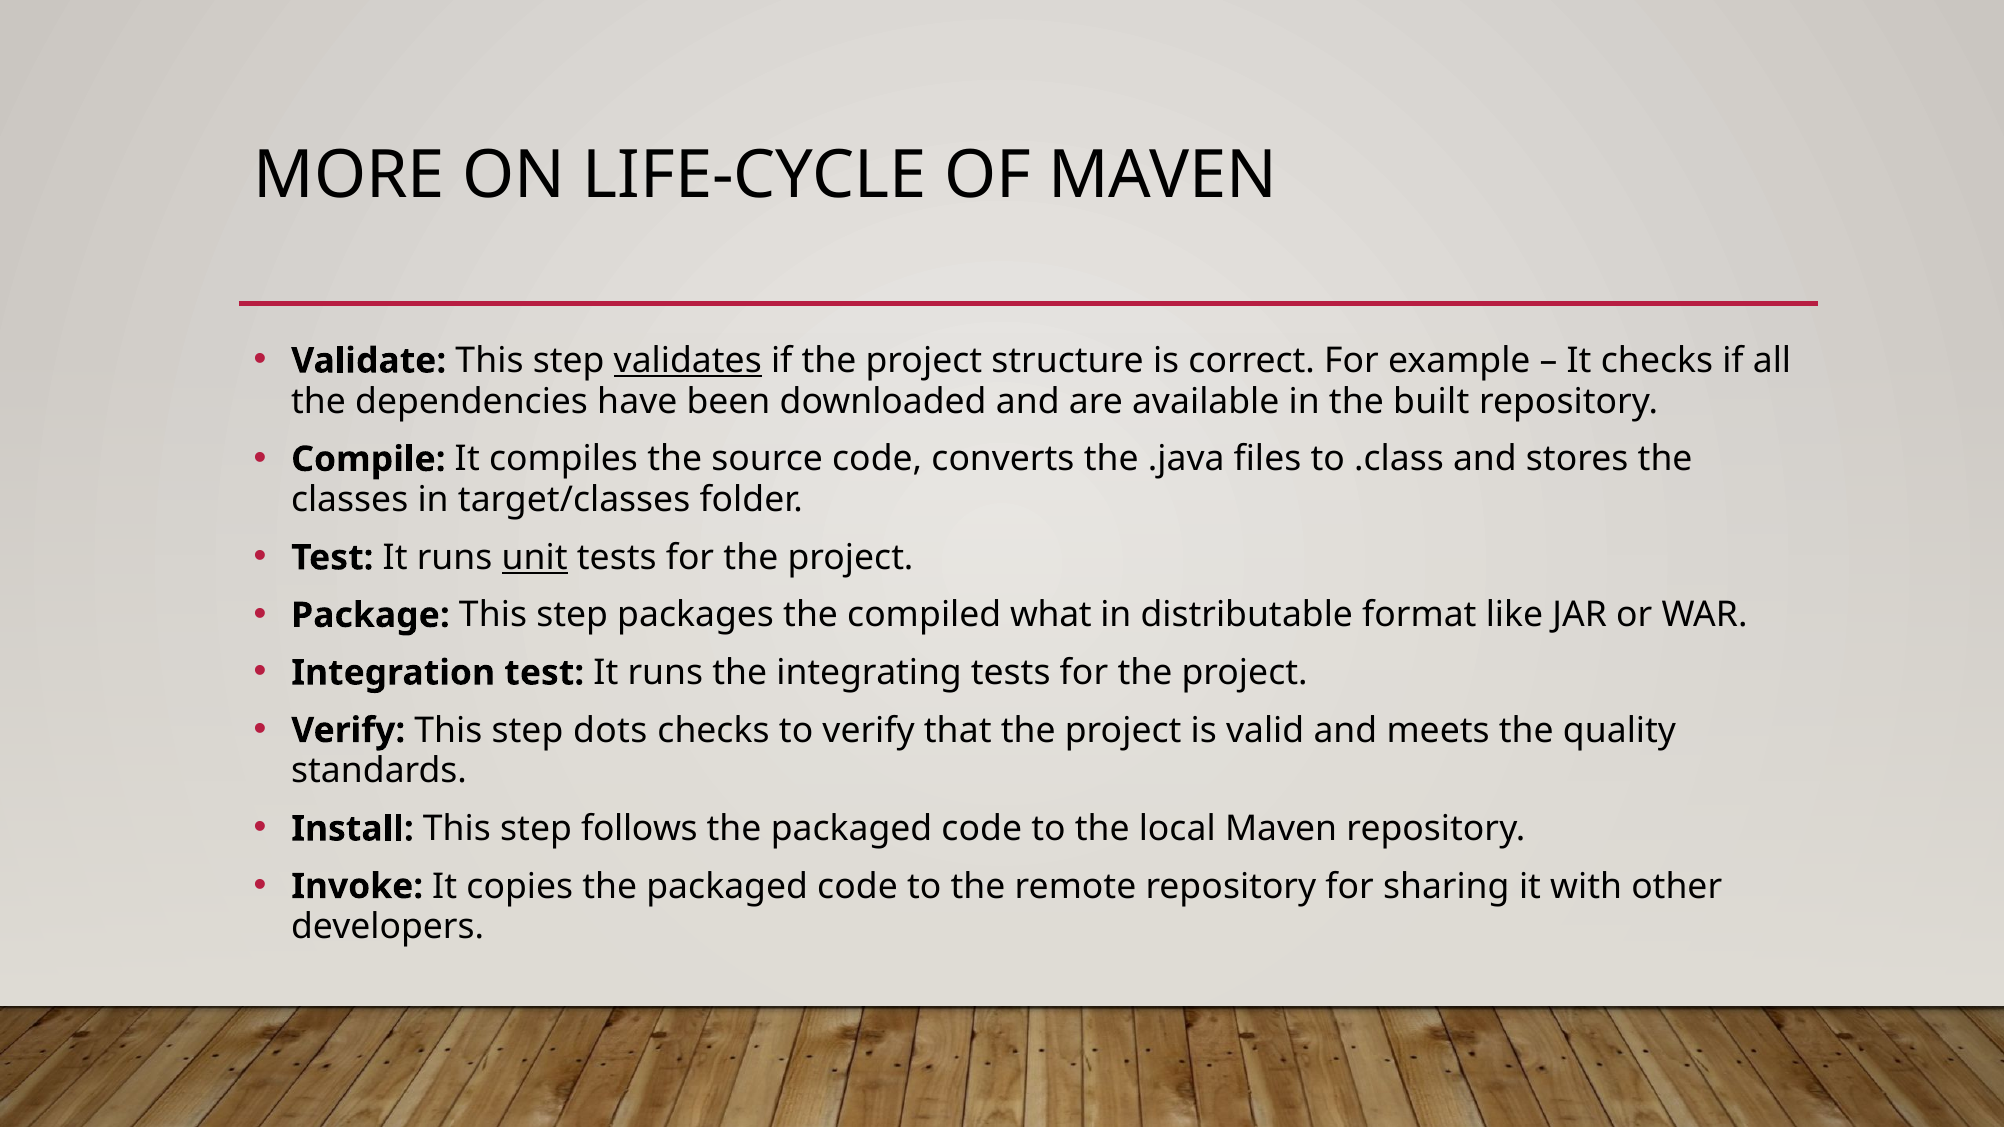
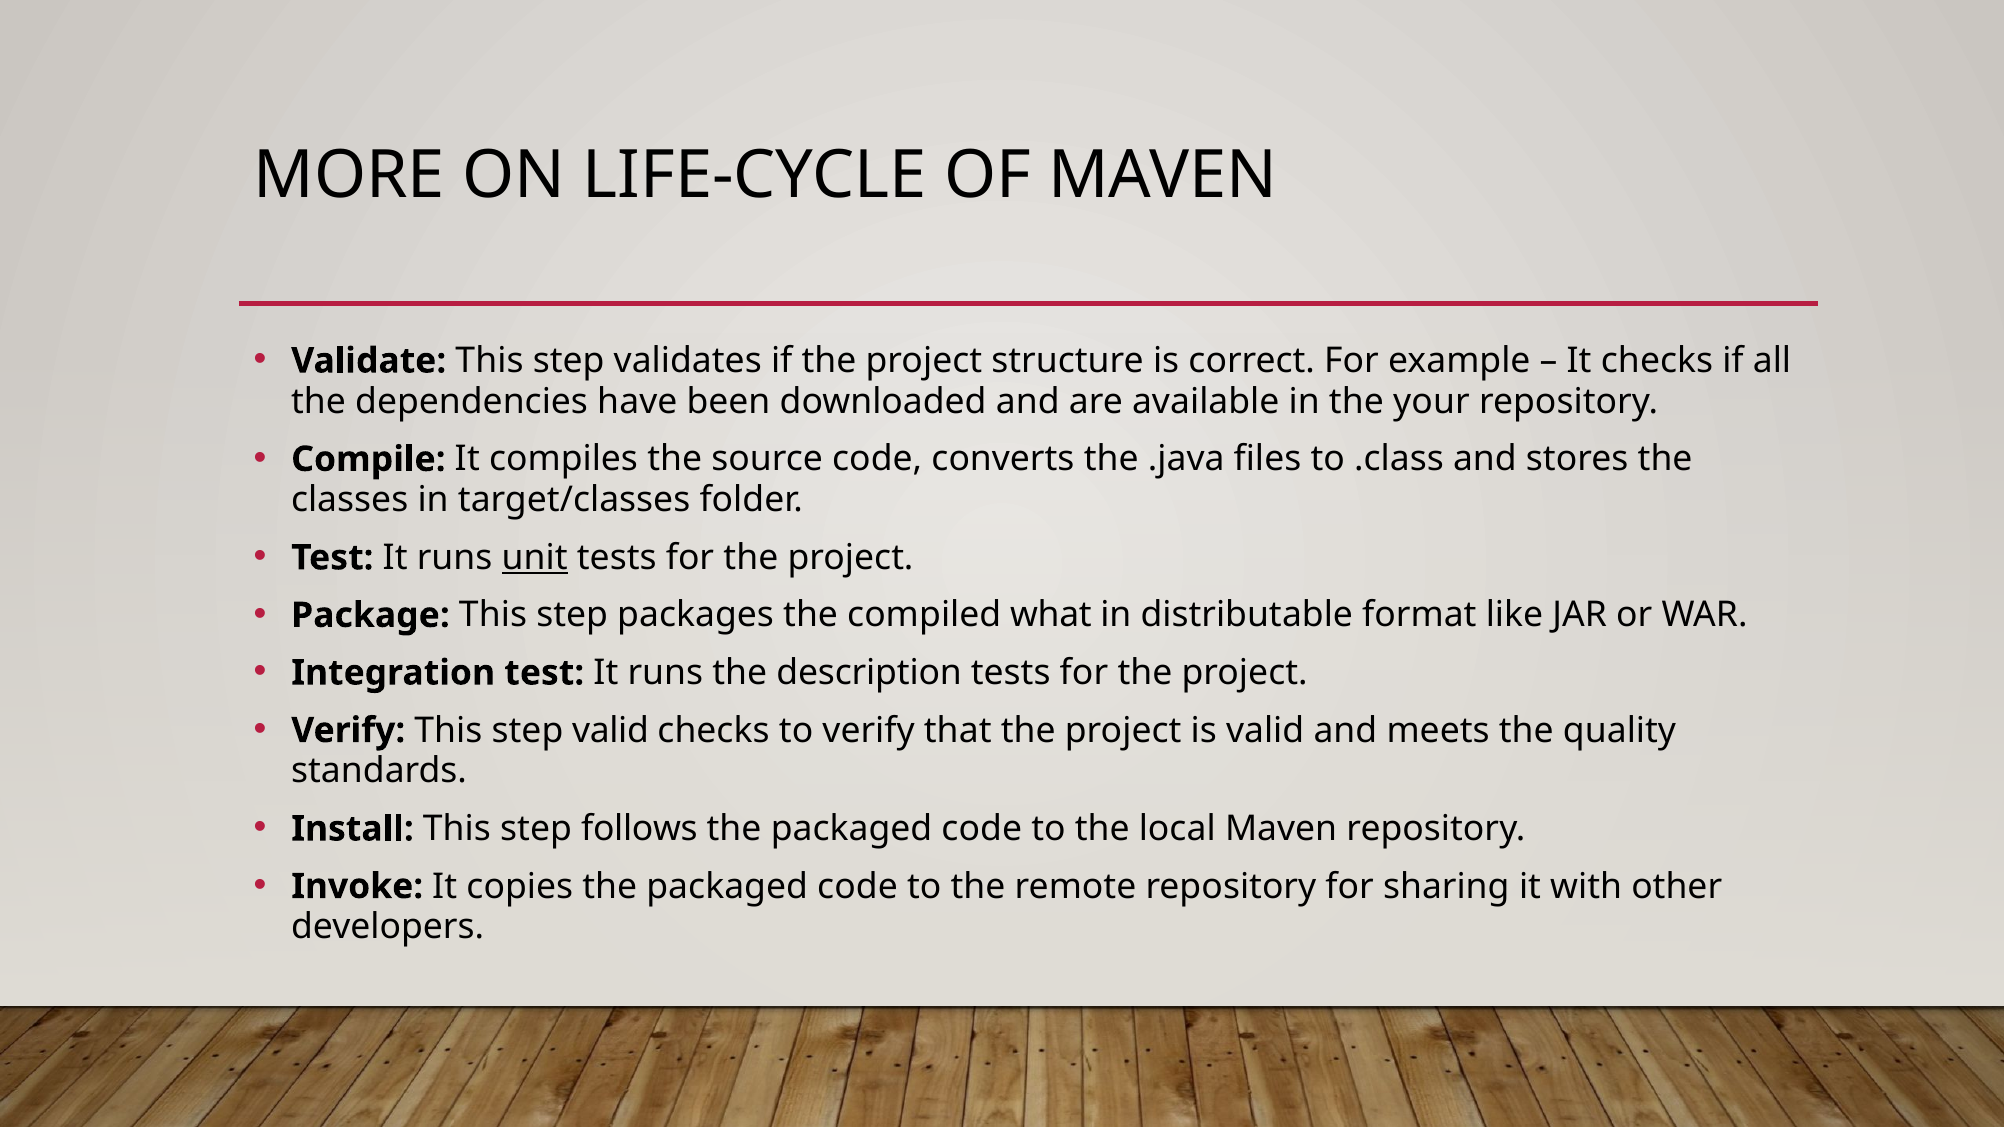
validates underline: present -> none
built: built -> your
integrating: integrating -> description
step dots: dots -> valid
